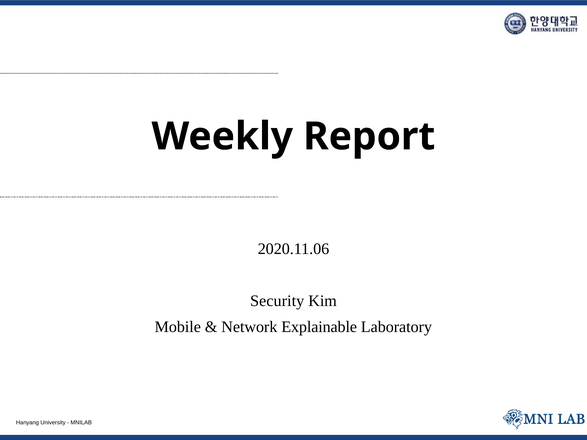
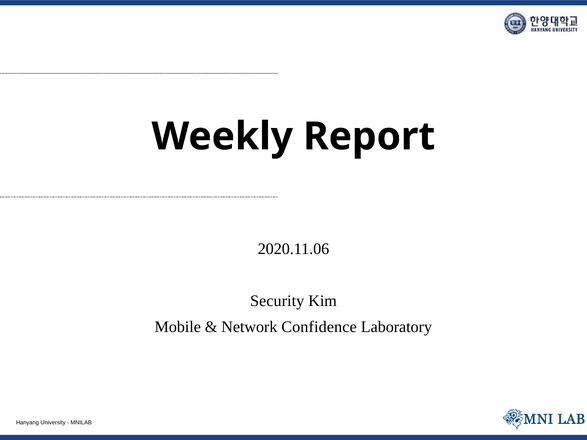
Explainable: Explainable -> Confidence
